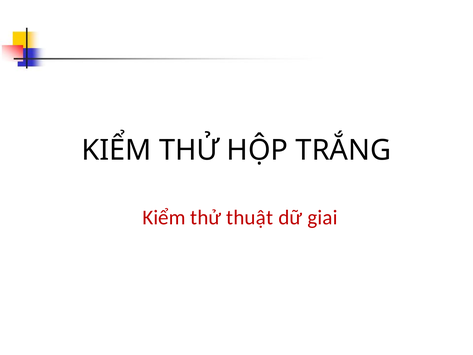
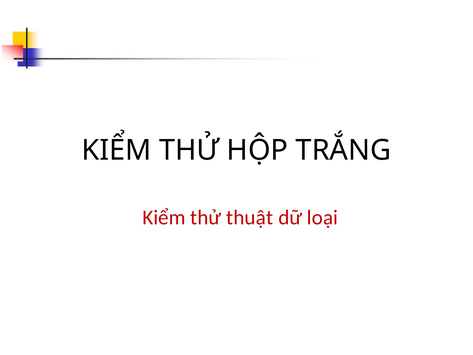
giai: giai -> loại
